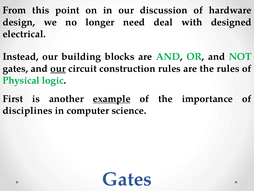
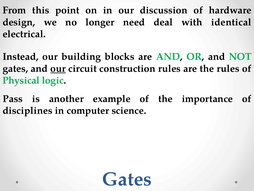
designed: designed -> identical
First: First -> Pass
example underline: present -> none
